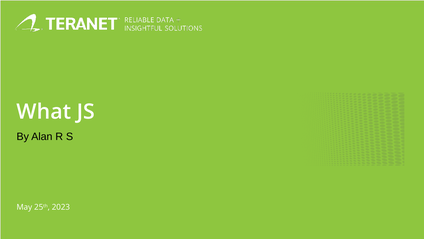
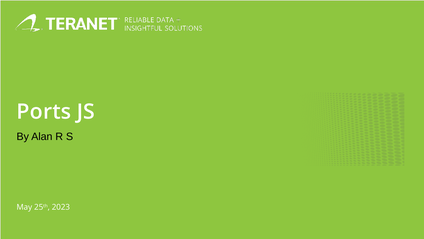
What: What -> Ports
